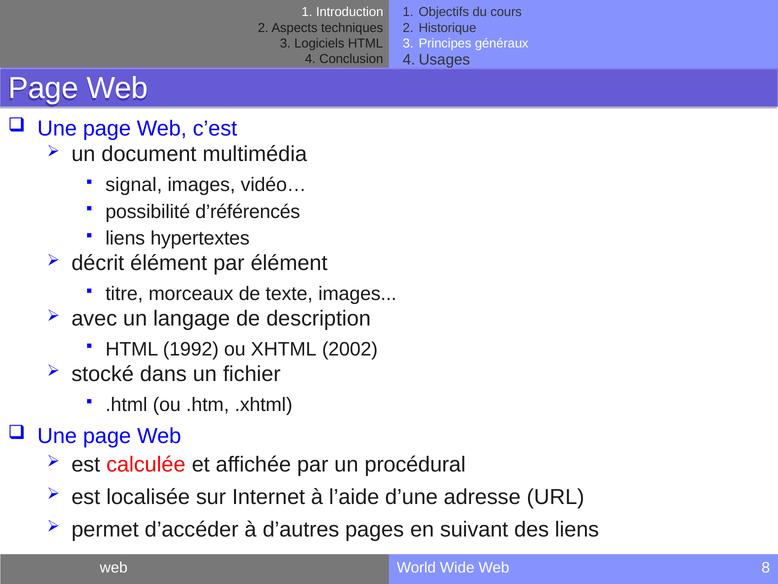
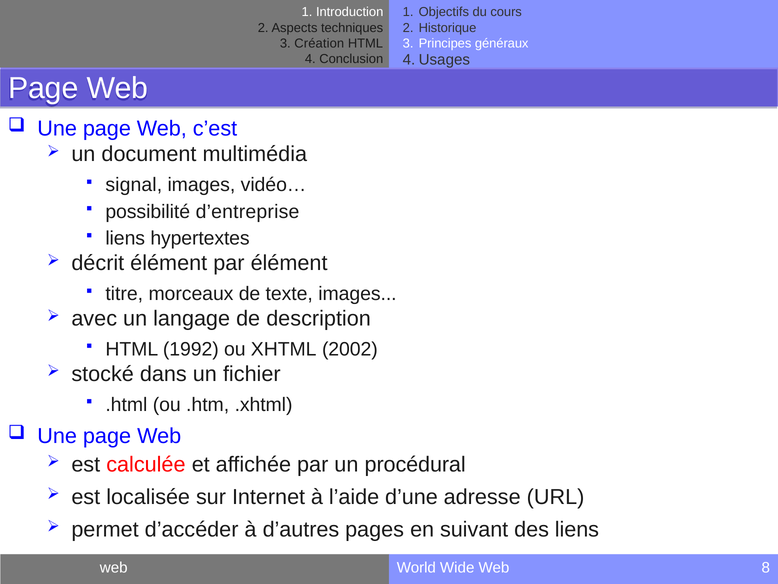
Logiciels: Logiciels -> Création
d’référencés: d’référencés -> d’entreprise
